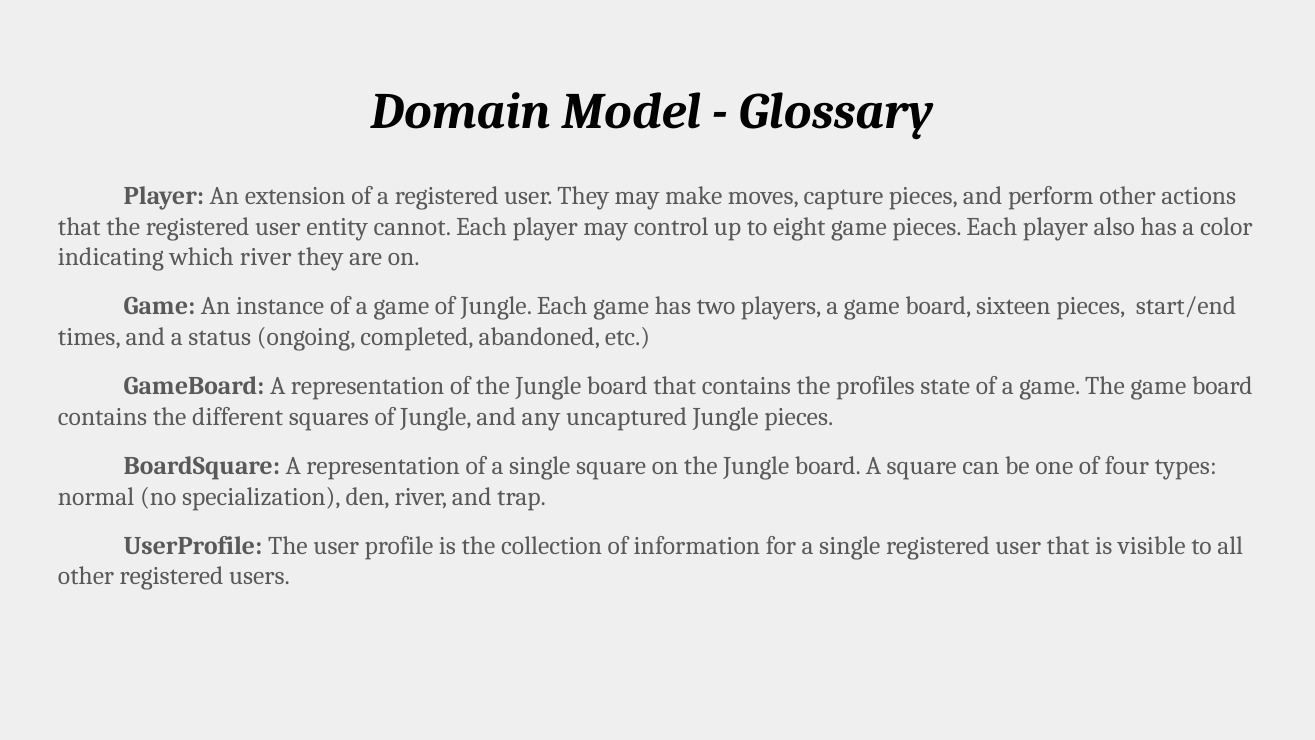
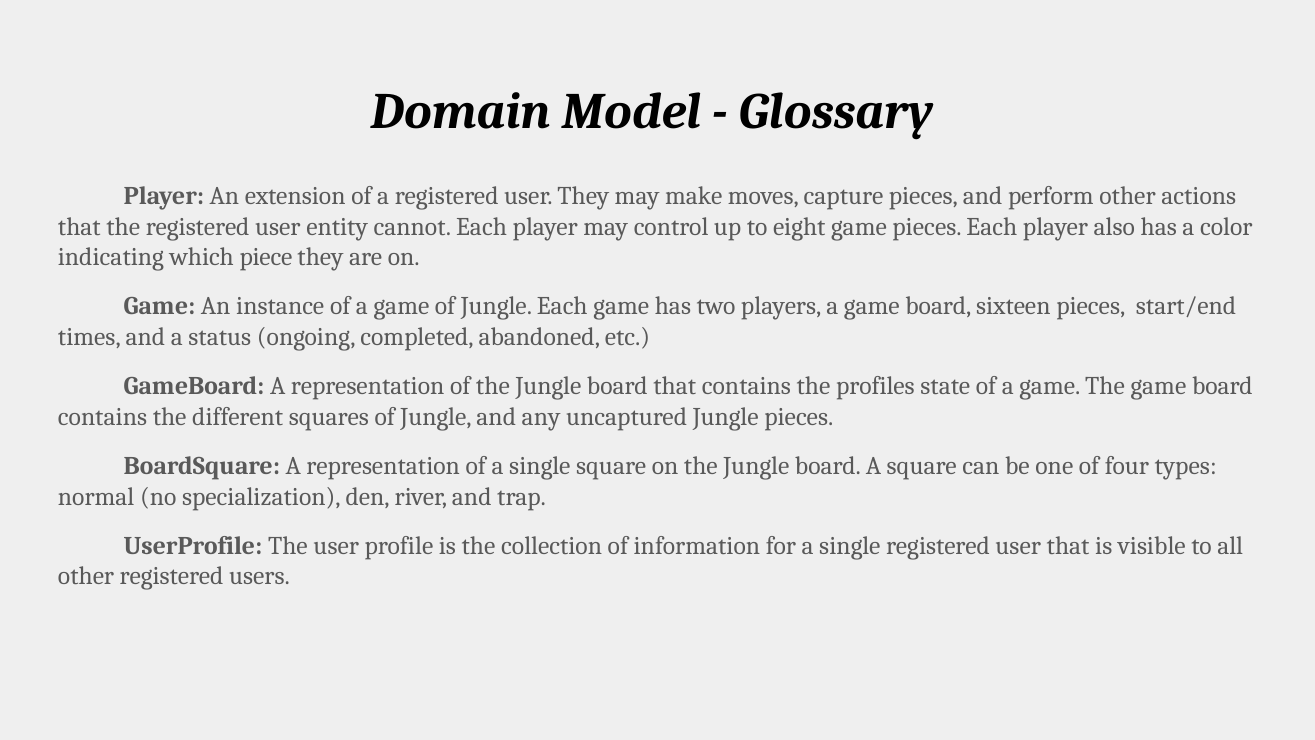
which river: river -> piece
